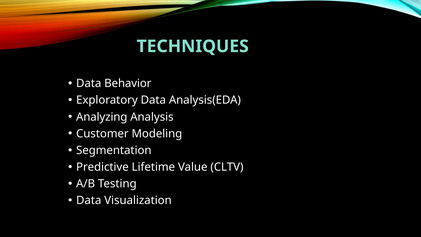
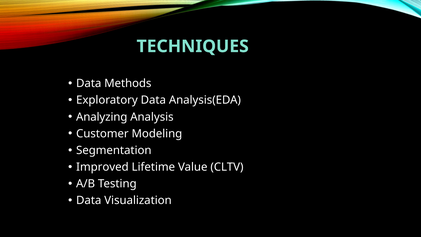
Behavior: Behavior -> Methods
Predictive: Predictive -> Improved
